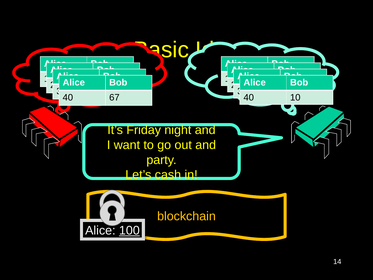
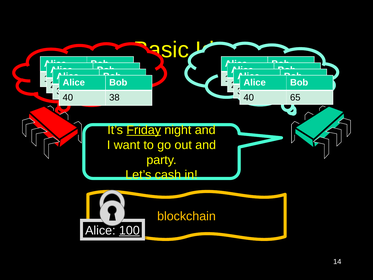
67: 67 -> 38
10: 10 -> 65
Friday underline: none -> present
